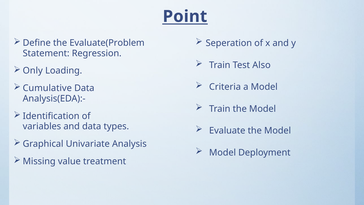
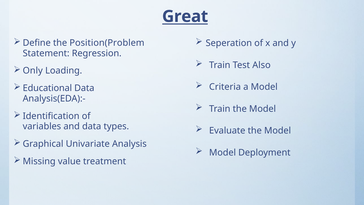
Point: Point -> Great
Evaluate(Problem: Evaluate(Problem -> Position(Problem
Cumulative: Cumulative -> Educational
